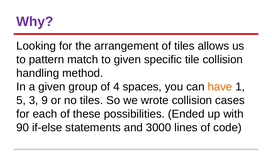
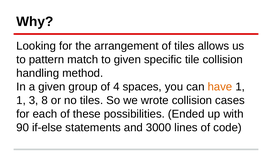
Why colour: purple -> black
5 at (21, 100): 5 -> 1
9: 9 -> 8
